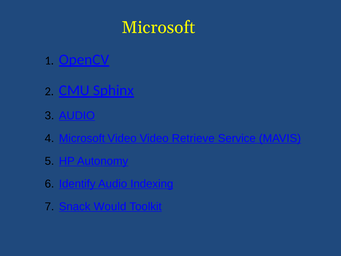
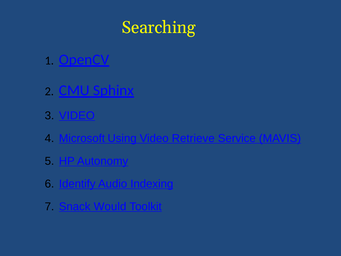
Microsoft at (158, 27): Microsoft -> Searching
AUDIO at (77, 115): AUDIO -> VIDEO
Microsoft Video: Video -> Using
